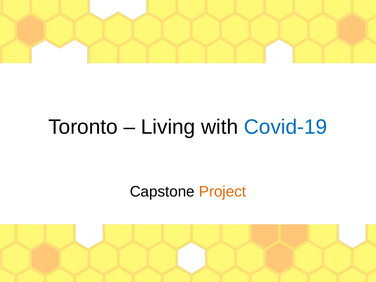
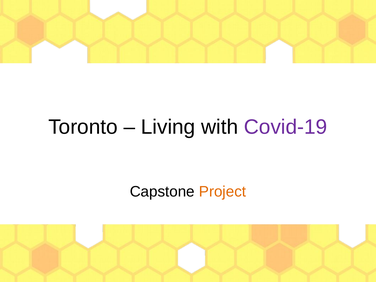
Covid-19 colour: blue -> purple
